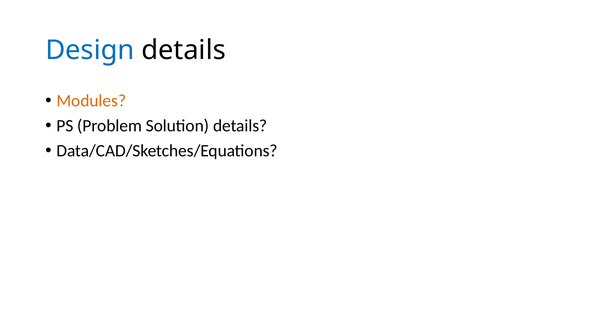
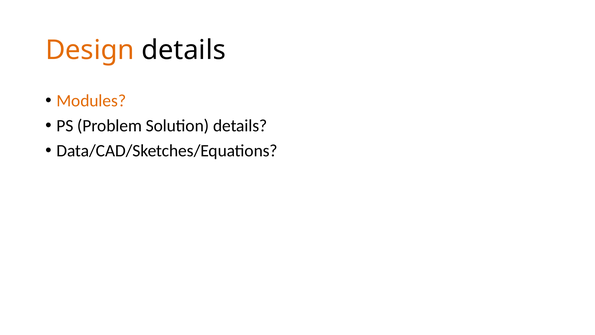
Design colour: blue -> orange
